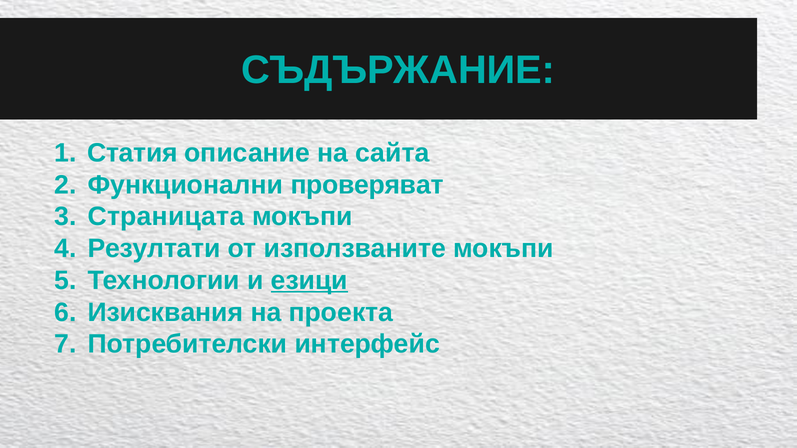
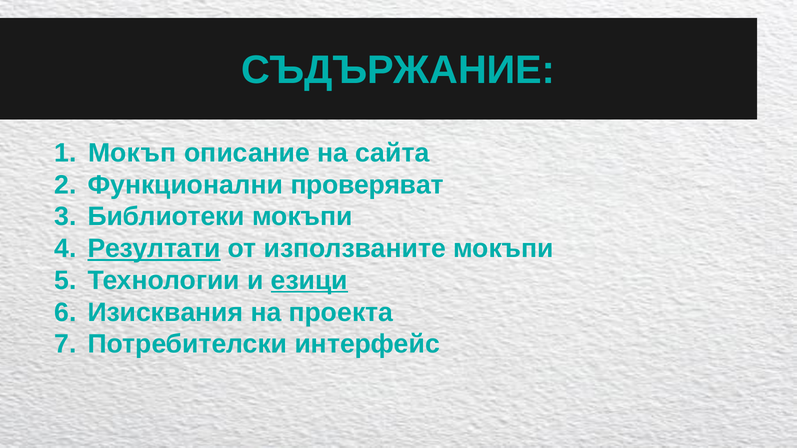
Статия: Статия -> Мокъп
Страницата: Страницата -> Библиотеки
Резултати underline: none -> present
